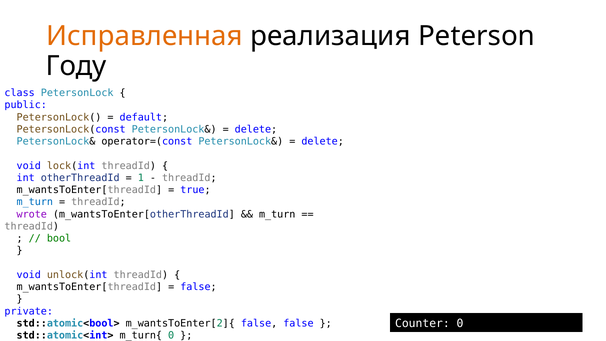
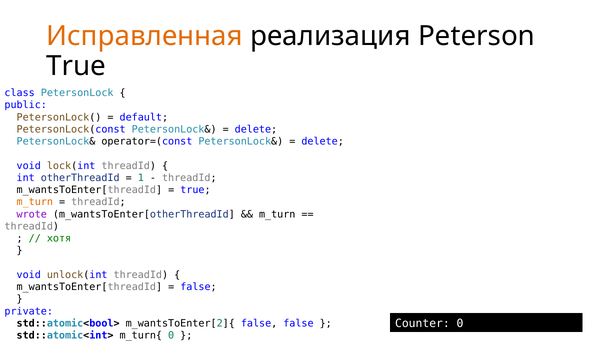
Году at (76, 66): Году -> True
m_turn at (35, 202) colour: blue -> orange
bool: bool -> хотя
